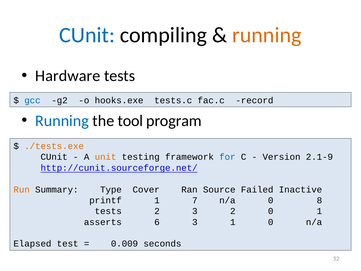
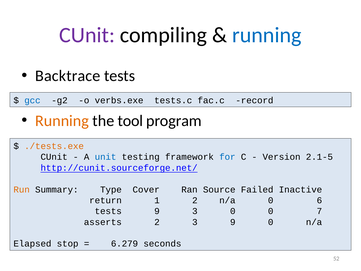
CUnit at (87, 35) colour: blue -> purple
running at (267, 35) colour: orange -> blue
Hardware: Hardware -> Backtrace
hooks.exe: hooks.exe -> verbs.exe
Running at (62, 121) colour: blue -> orange
unit colour: orange -> blue
2.1-9: 2.1-9 -> 2.1-5
printf: printf -> return
1 7: 7 -> 2
8: 8 -> 6
tests 2: 2 -> 9
3 2: 2 -> 0
0 1: 1 -> 7
asserts 6: 6 -> 2
3 1: 1 -> 9
test: test -> stop
0.009: 0.009 -> 6.279
